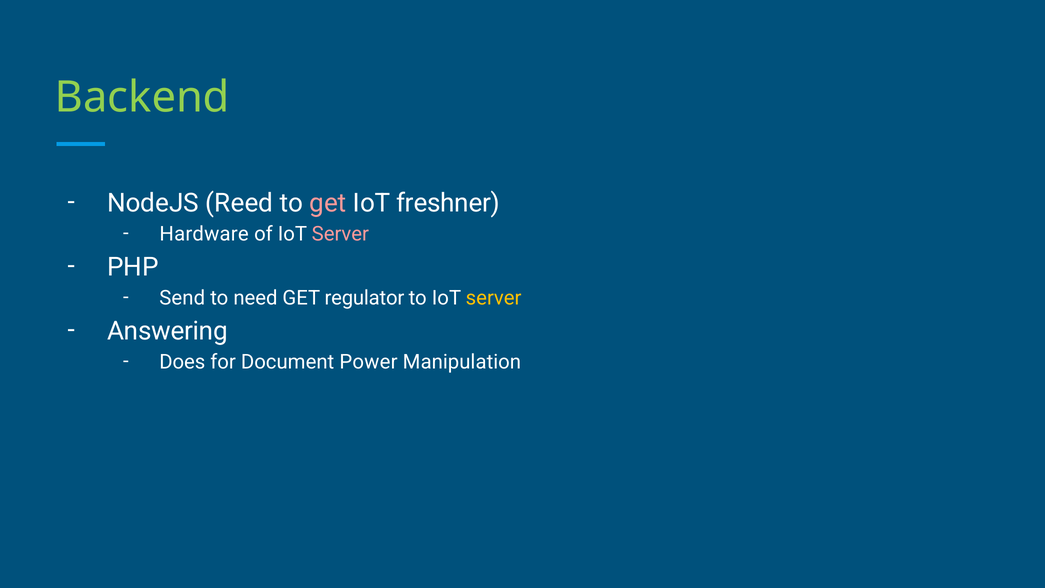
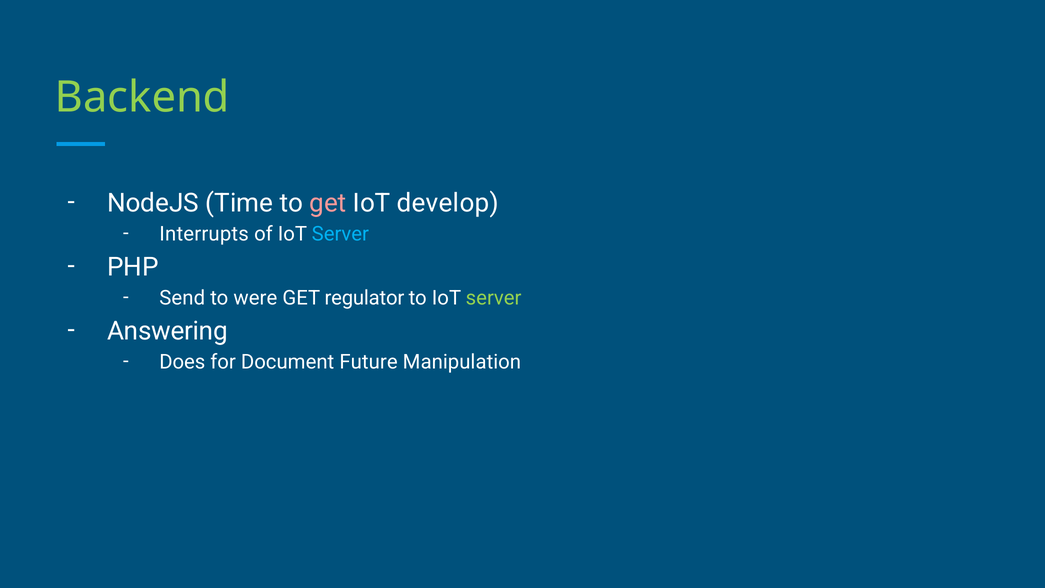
Reed: Reed -> Time
freshner: freshner -> develop
Hardware: Hardware -> Interrupts
Server at (340, 234) colour: pink -> light blue
need: need -> were
server at (494, 298) colour: yellow -> light green
Power: Power -> Future
